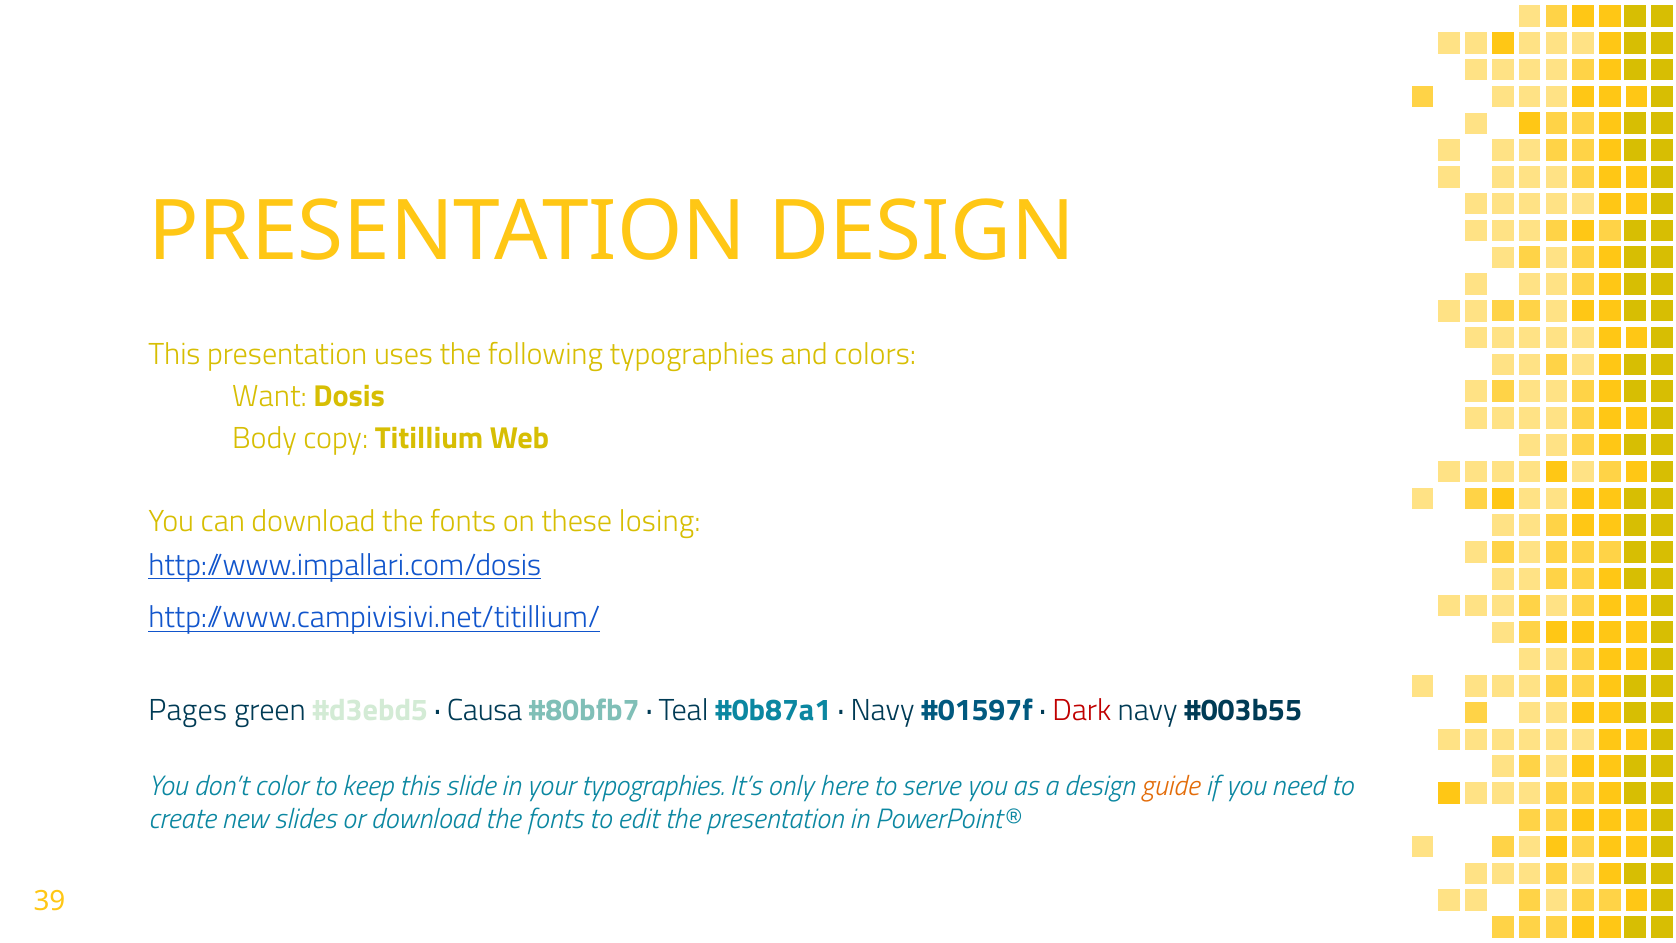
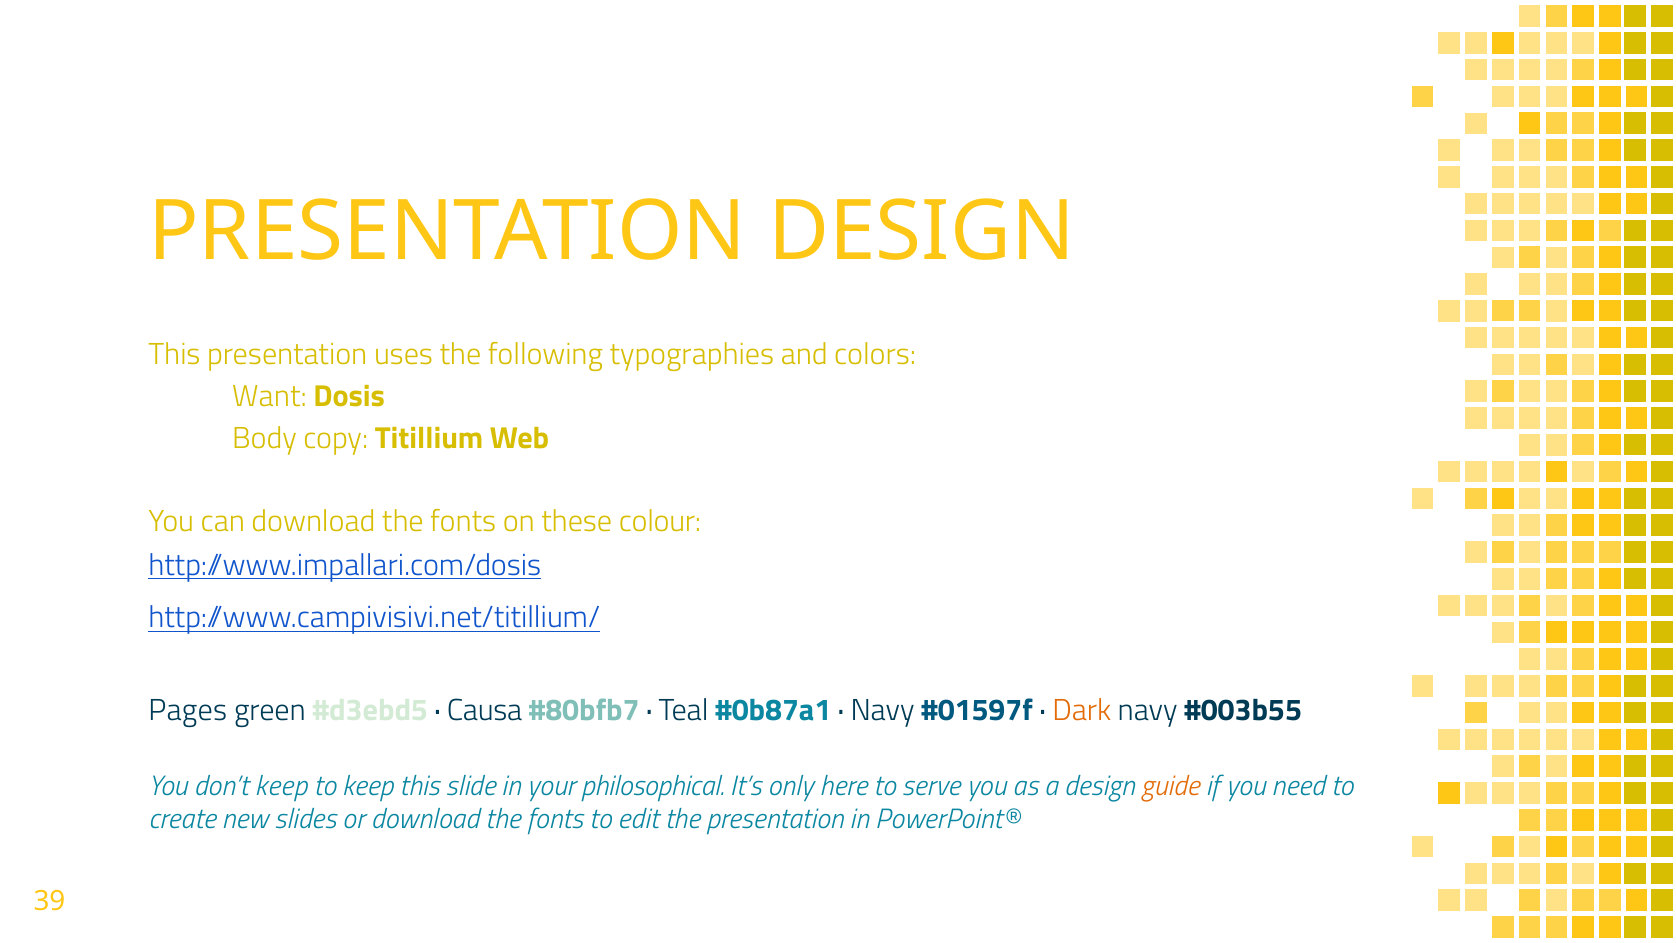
losing: losing -> colour
Dark colour: red -> orange
don’t color: color -> keep
your typographies: typographies -> philosophical
